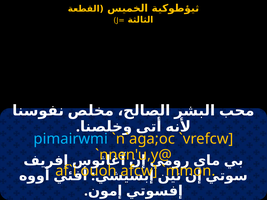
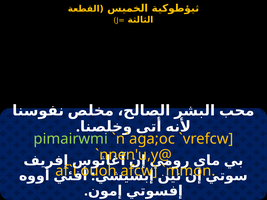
pimairwmi colour: light blue -> light green
